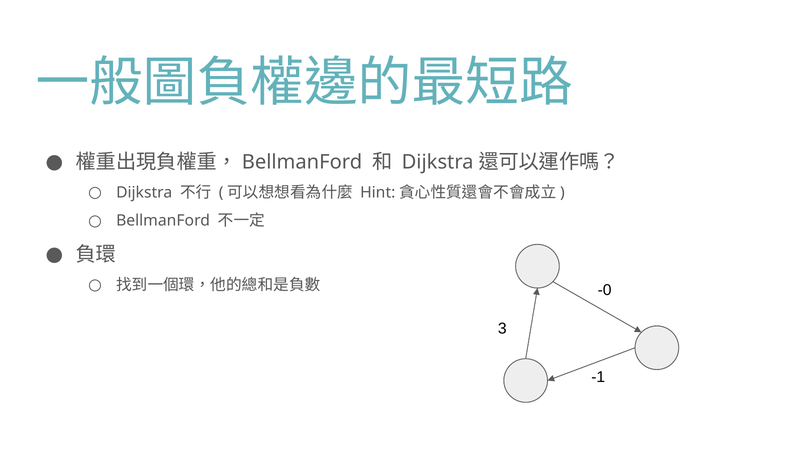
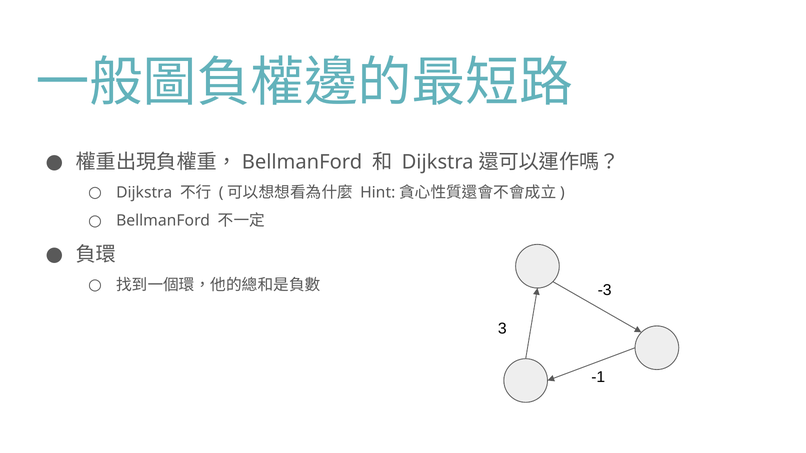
-0: -0 -> -3
